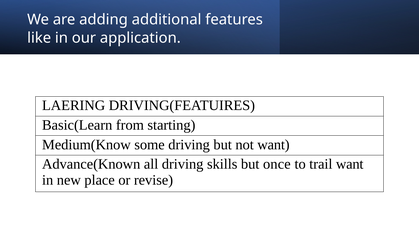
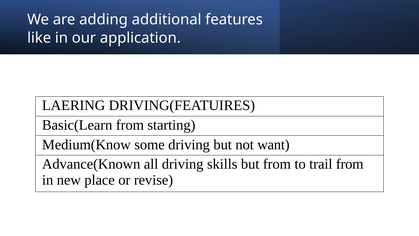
but once: once -> from
trail want: want -> from
